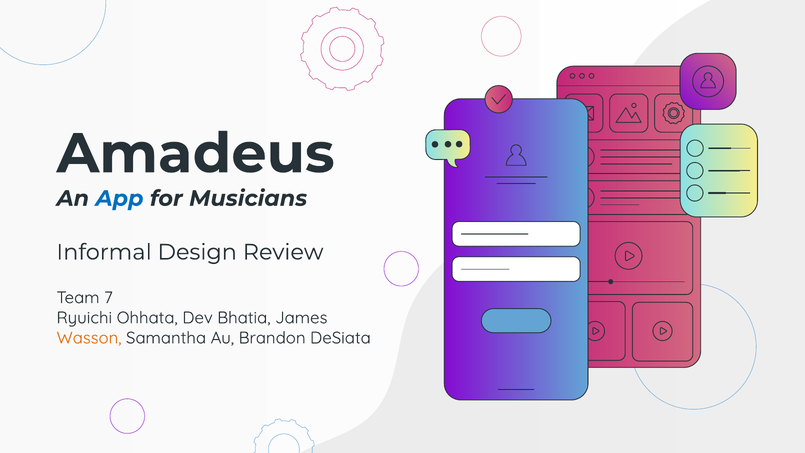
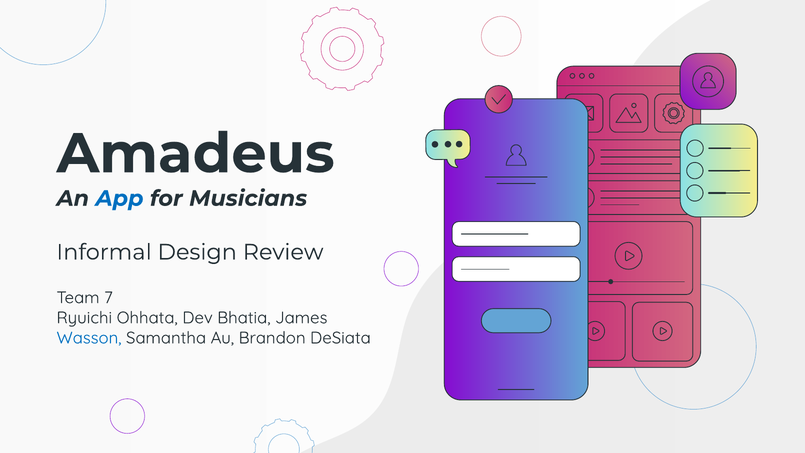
Wasson colour: orange -> blue
